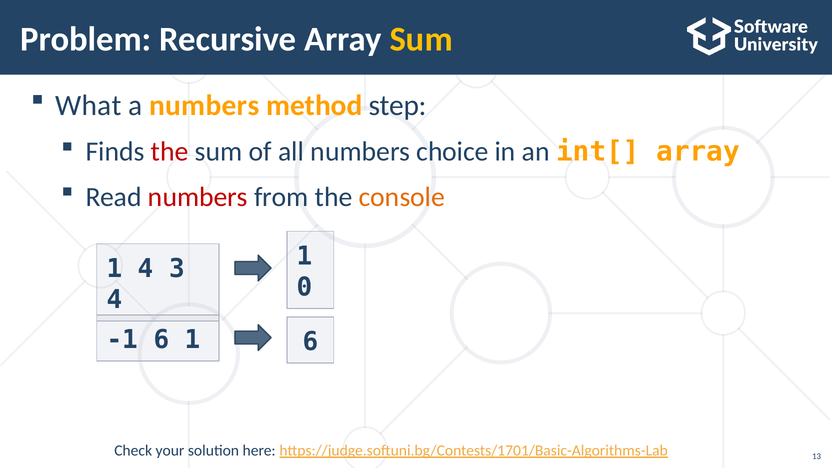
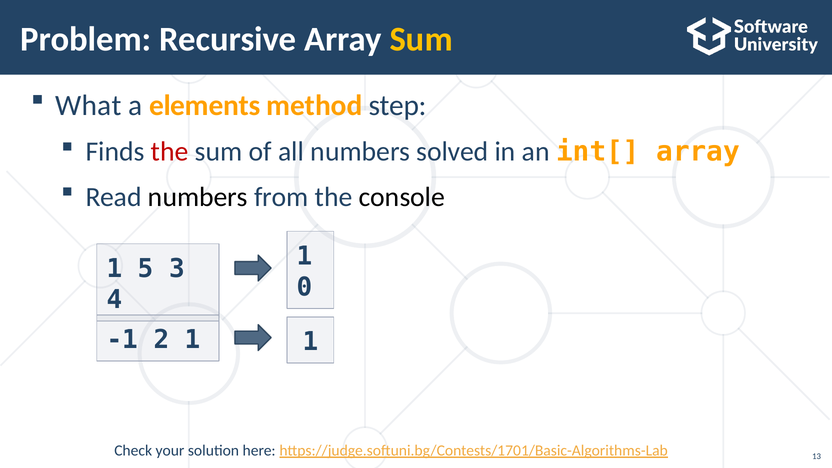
a numbers: numbers -> elements
choice: choice -> solved
numbers at (198, 197) colour: red -> black
console colour: orange -> black
1 4: 4 -> 5
-1 6: 6 -> 2
1 6: 6 -> 1
